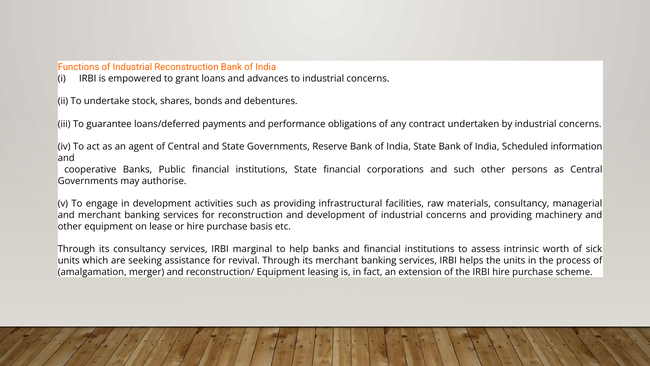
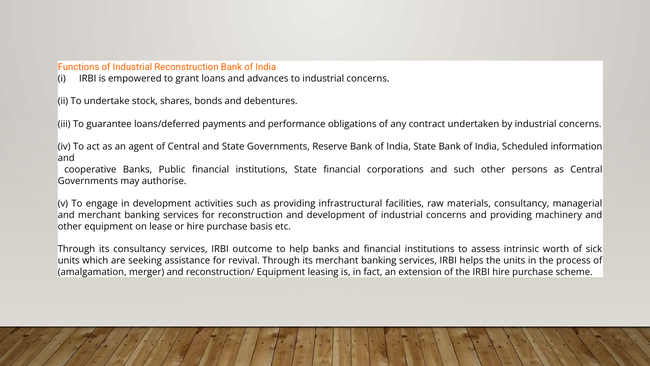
marginal: marginal -> outcome
